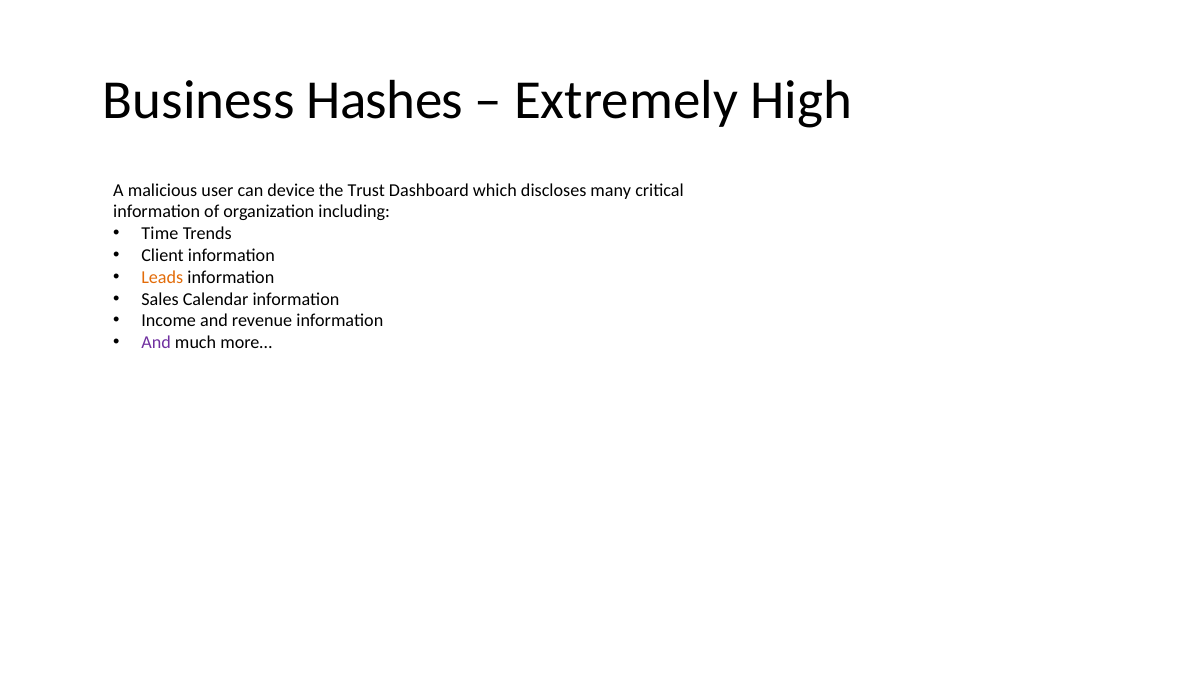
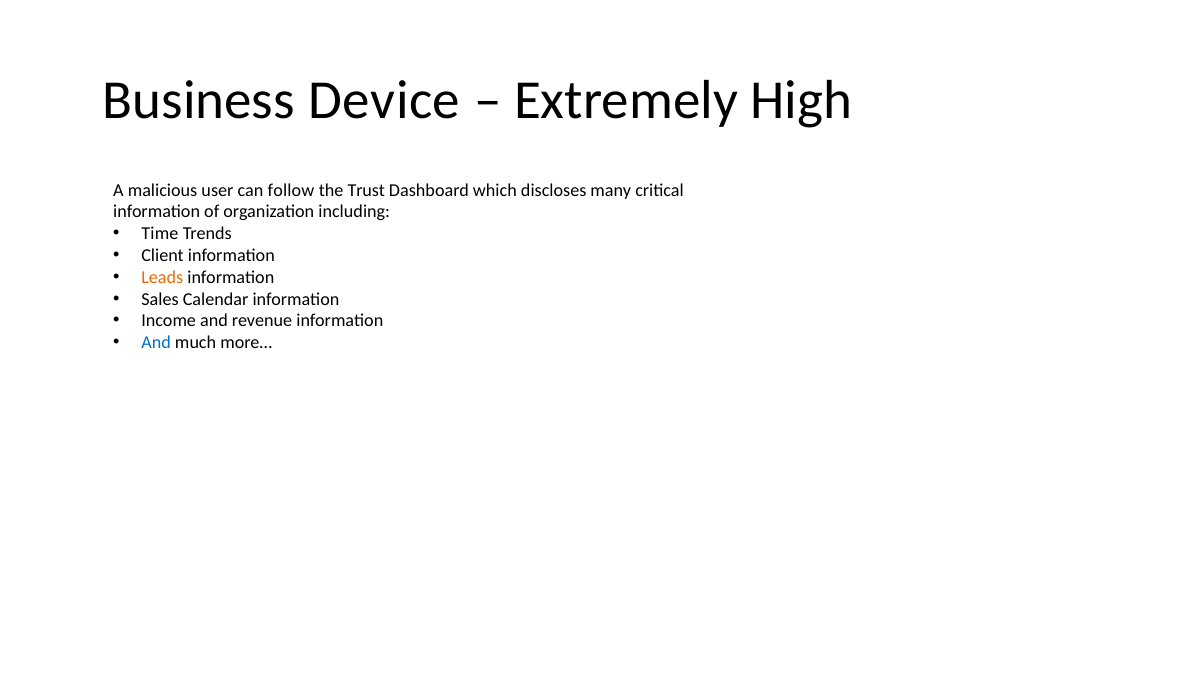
Hashes: Hashes -> Device
device: device -> follow
And at (156, 343) colour: purple -> blue
